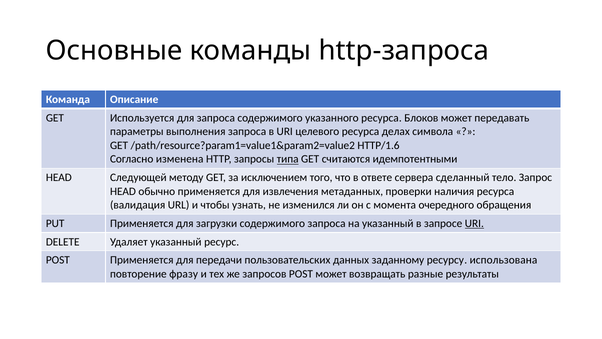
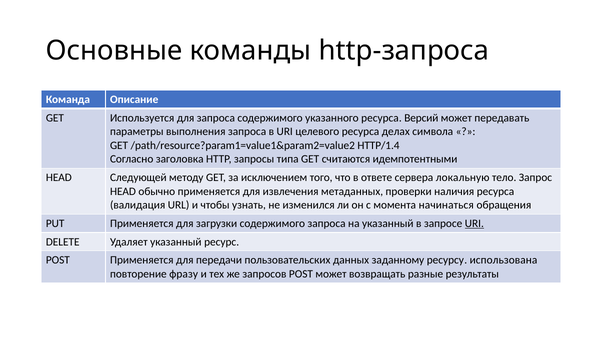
Блоков: Блоков -> Версий
HTTP/1.6: HTTP/1.6 -> HTTP/1.4
изменена: изменена -> заголовка
типа underline: present -> none
сделанный: сделанный -> локальную
очередного: очередного -> начинаться
